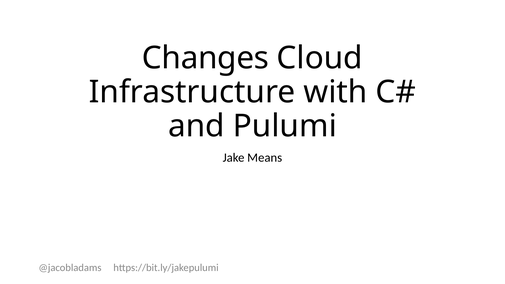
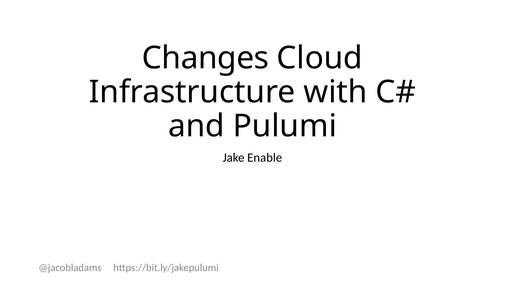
Means: Means -> Enable
